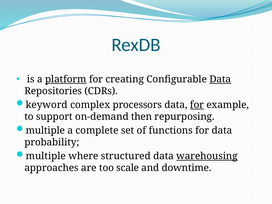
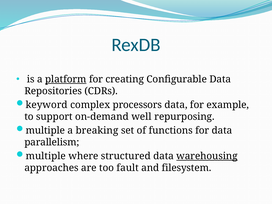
Data at (220, 79) underline: present -> none
for at (197, 105) underline: present -> none
then: then -> well
complete: complete -> breaking
probability: probability -> parallelism
scale: scale -> fault
downtime: downtime -> filesystem
